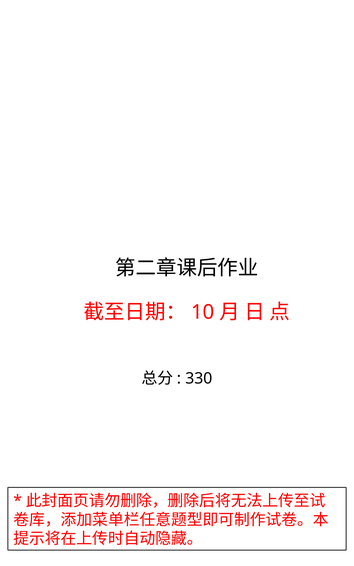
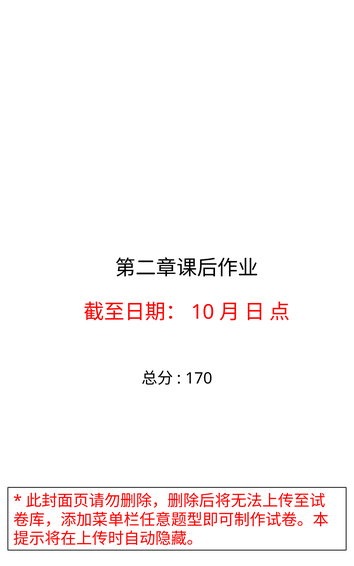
330: 330 -> 170
